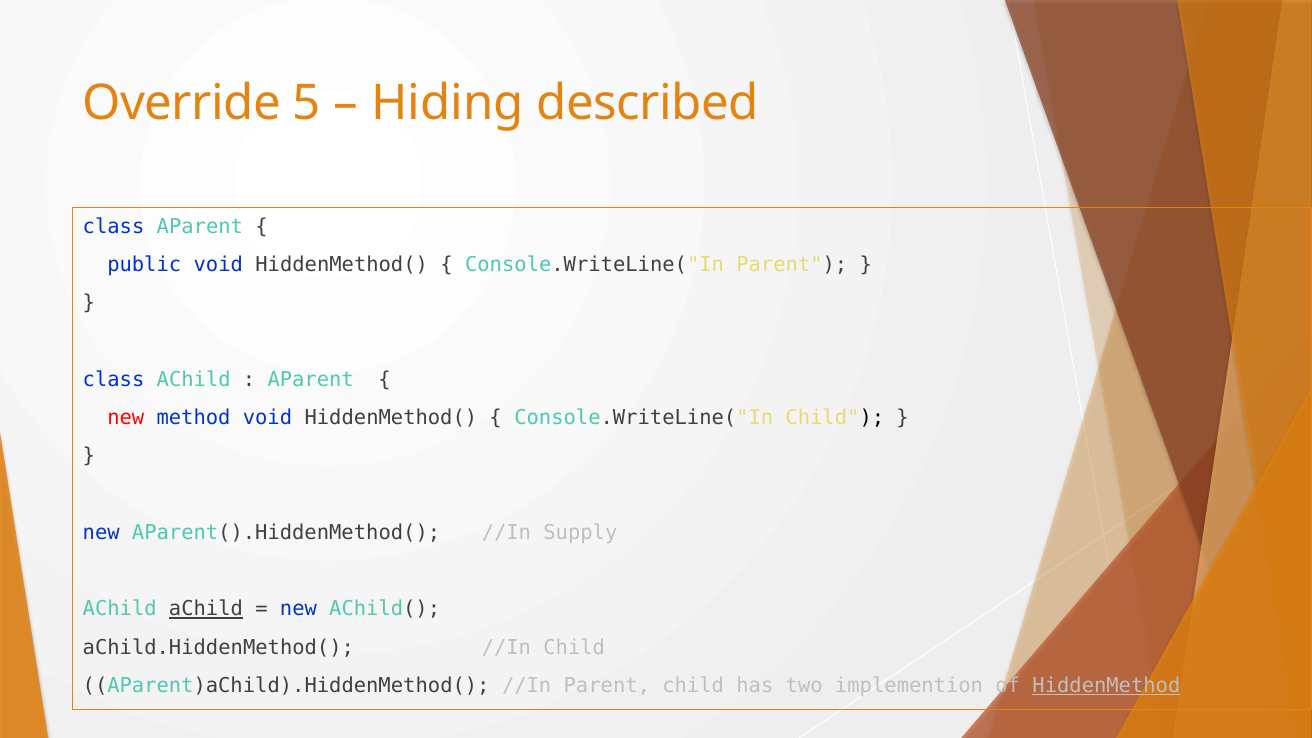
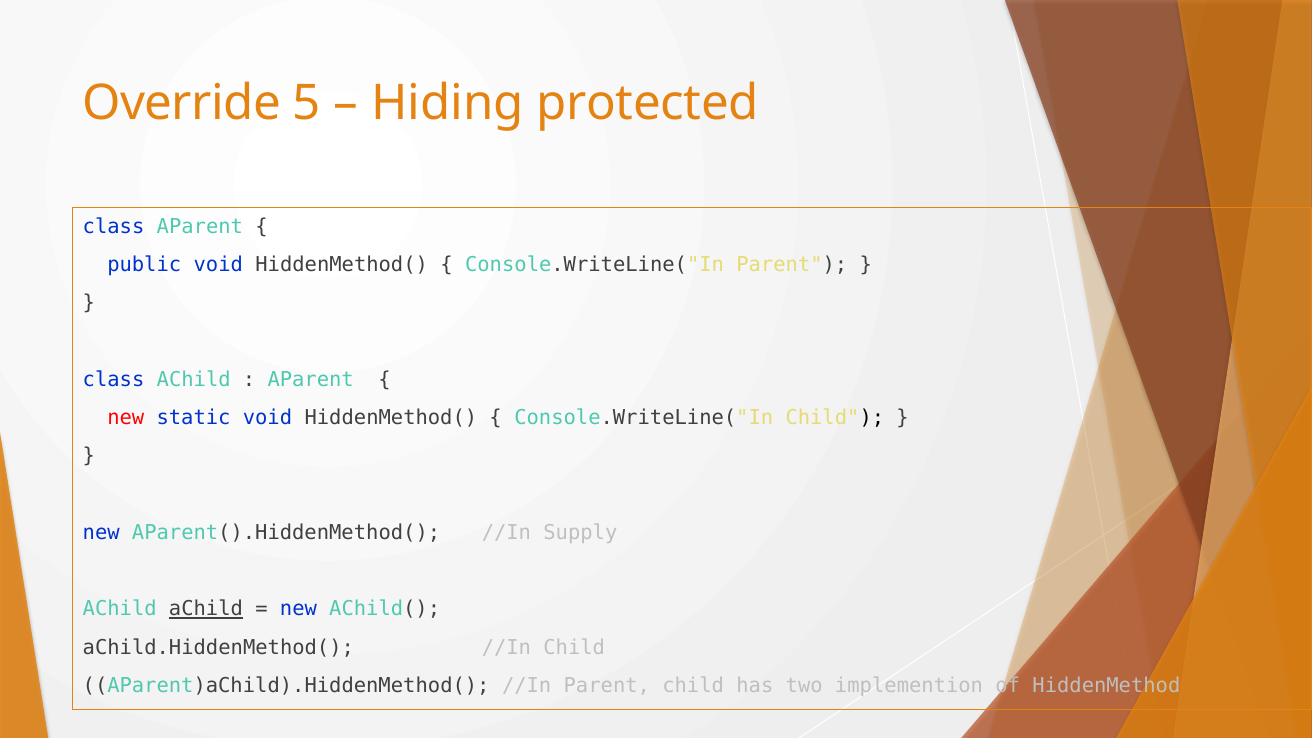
described: described -> protected
method: method -> static
HiddenMethod underline: present -> none
